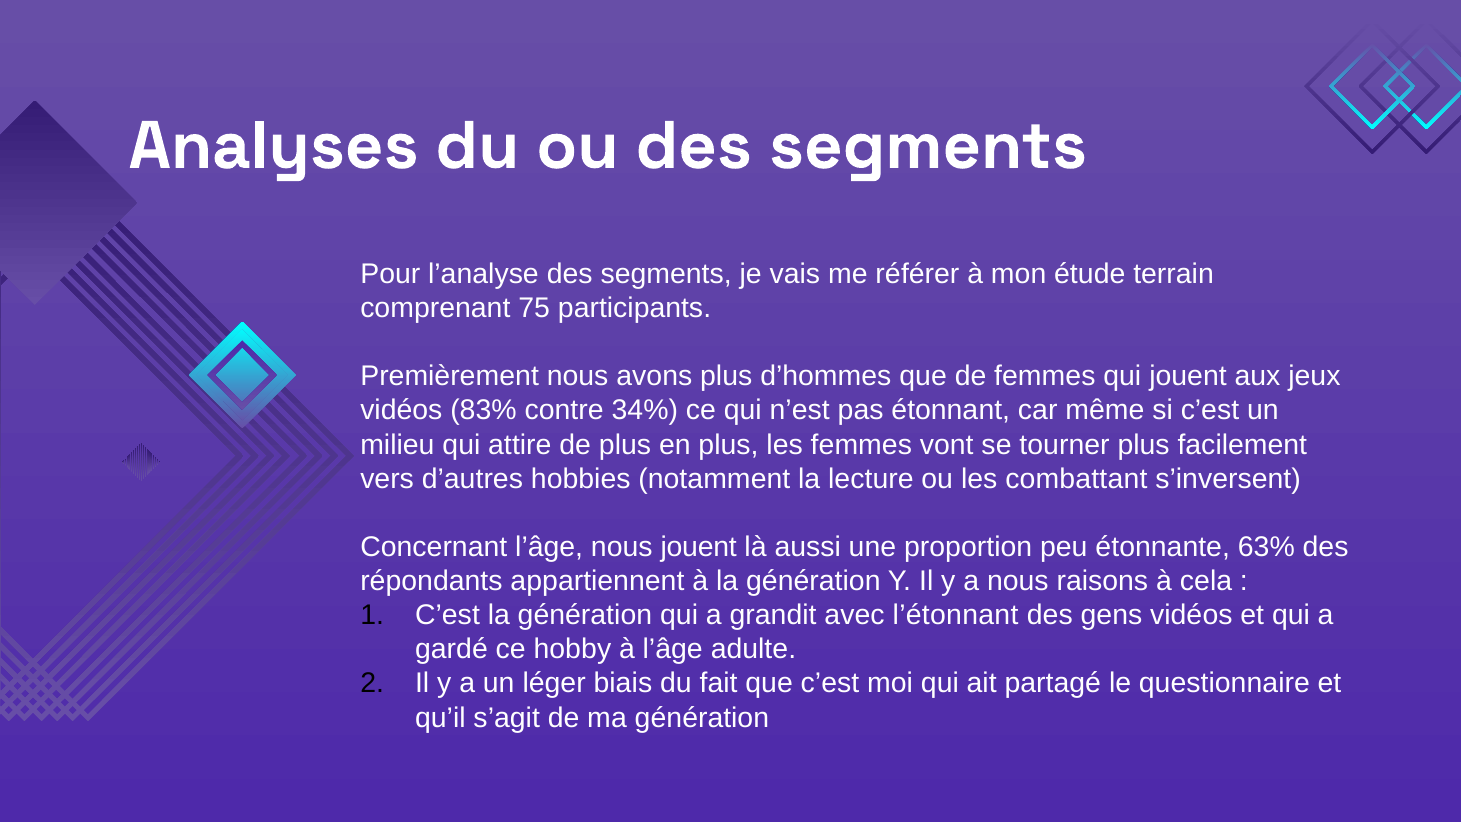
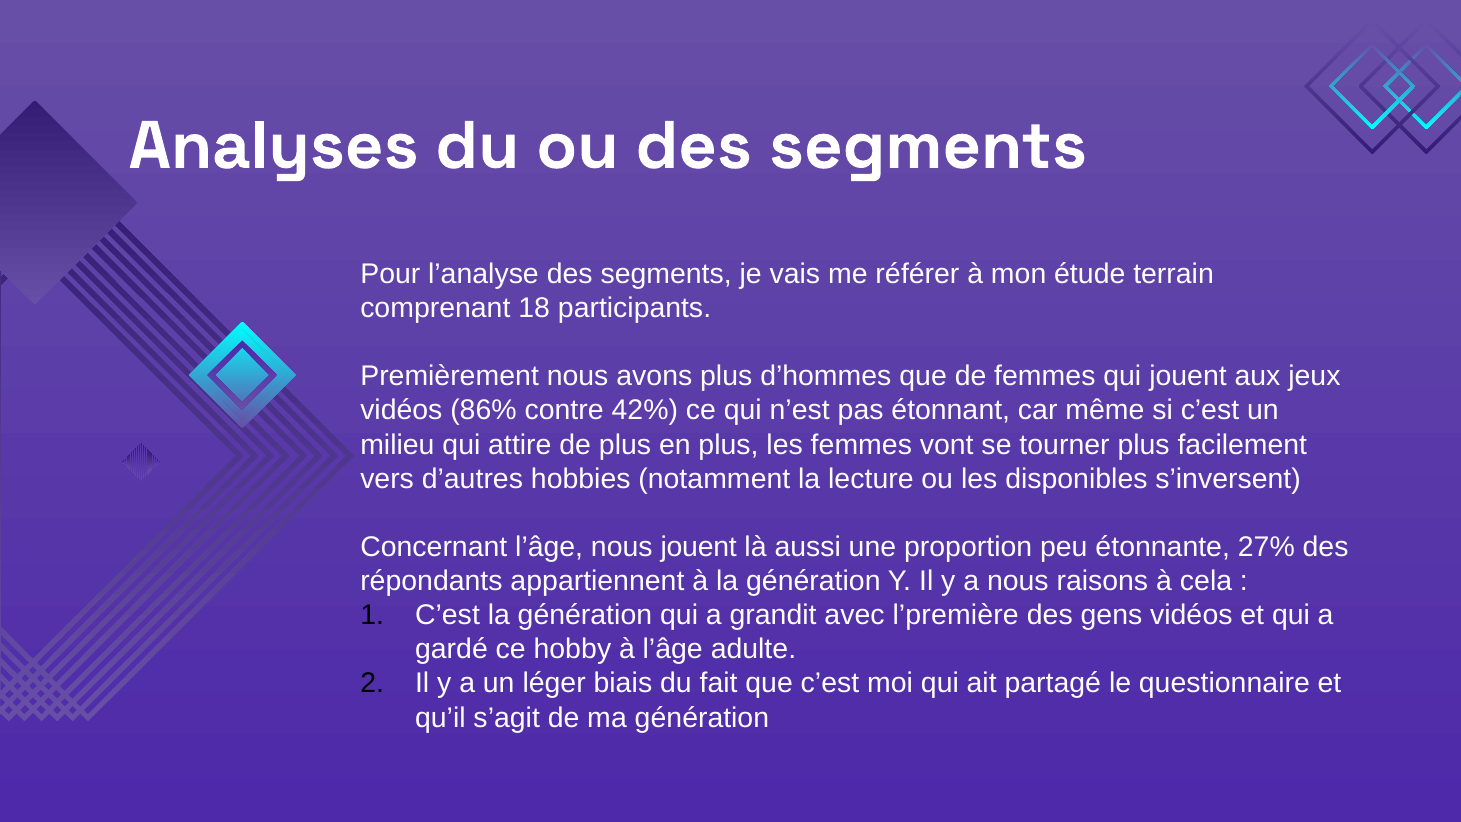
75: 75 -> 18
83%: 83% -> 86%
34%: 34% -> 42%
combattant: combattant -> disponibles
63%: 63% -> 27%
l’étonnant: l’étonnant -> l’première
